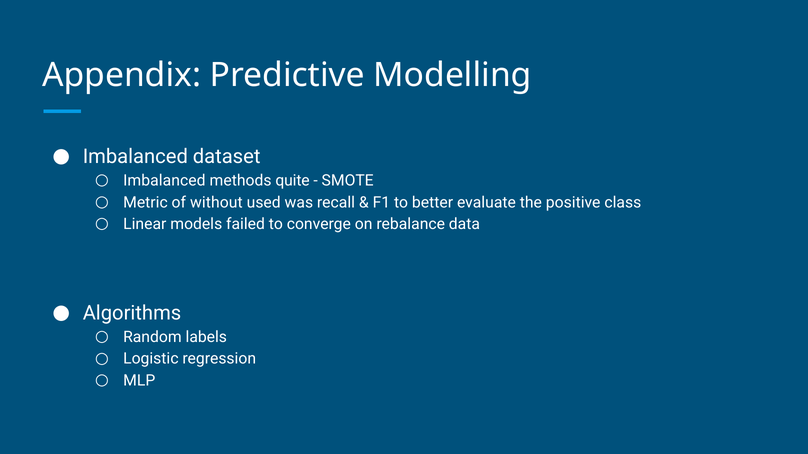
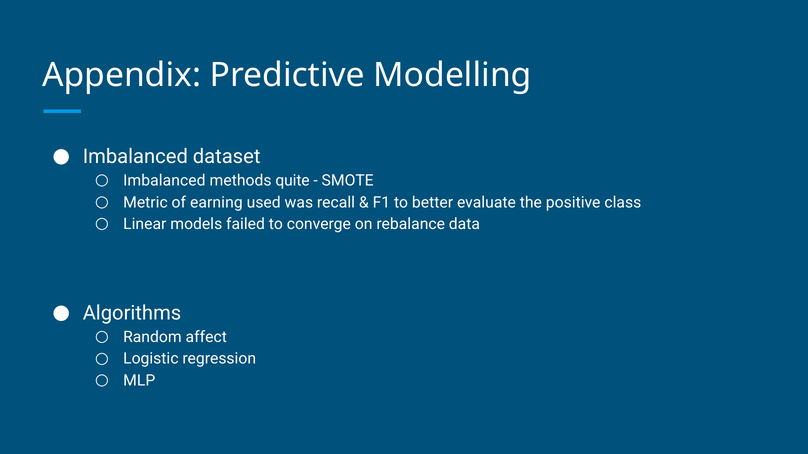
without: without -> earning
labels: labels -> affect
